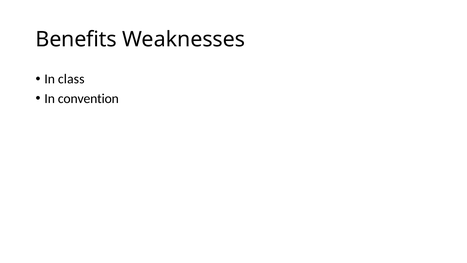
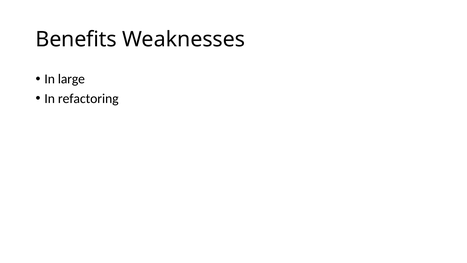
class: class -> large
convention: convention -> refactoring
